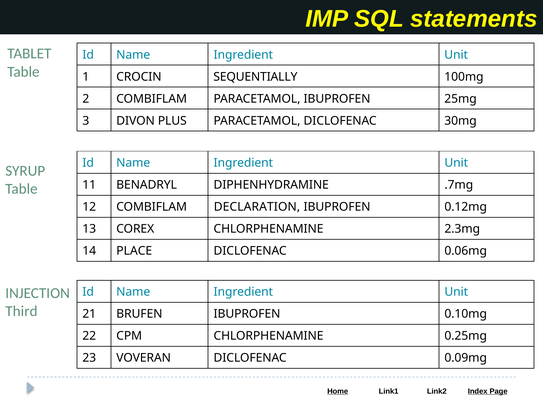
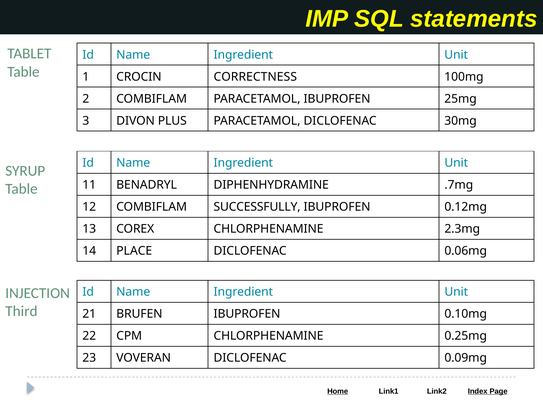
SEQUENTIALLY: SEQUENTIALLY -> CORRECTNESS
DECLARATION: DECLARATION -> SUCCESSFULLY
